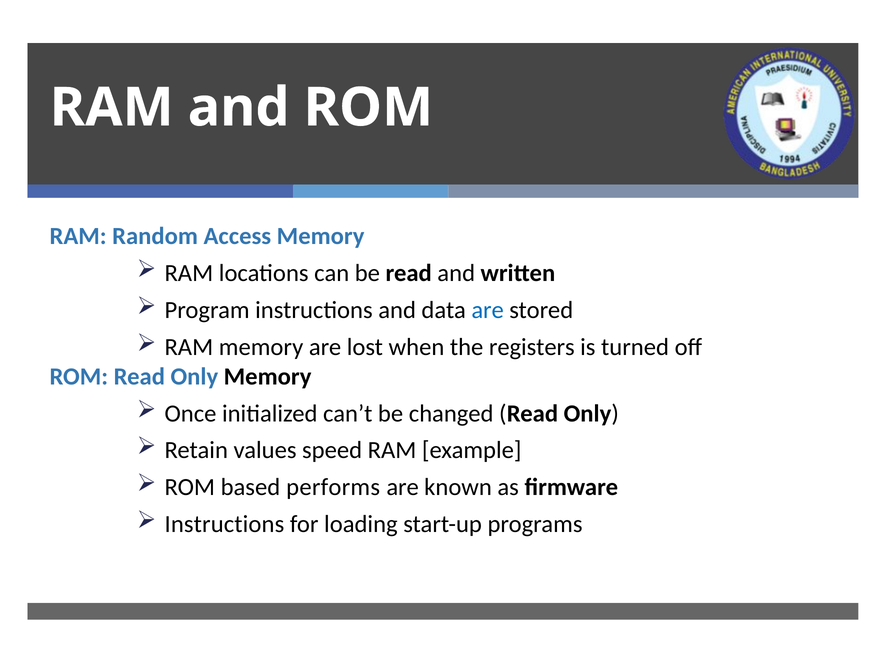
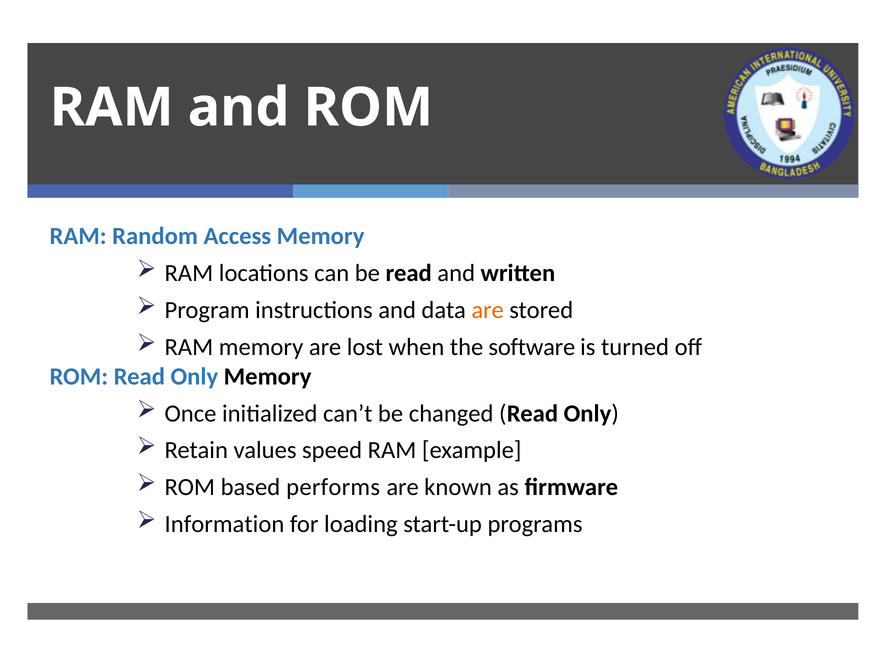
are at (488, 310) colour: blue -> orange
registers: registers -> software
Instructions at (224, 525): Instructions -> Information
